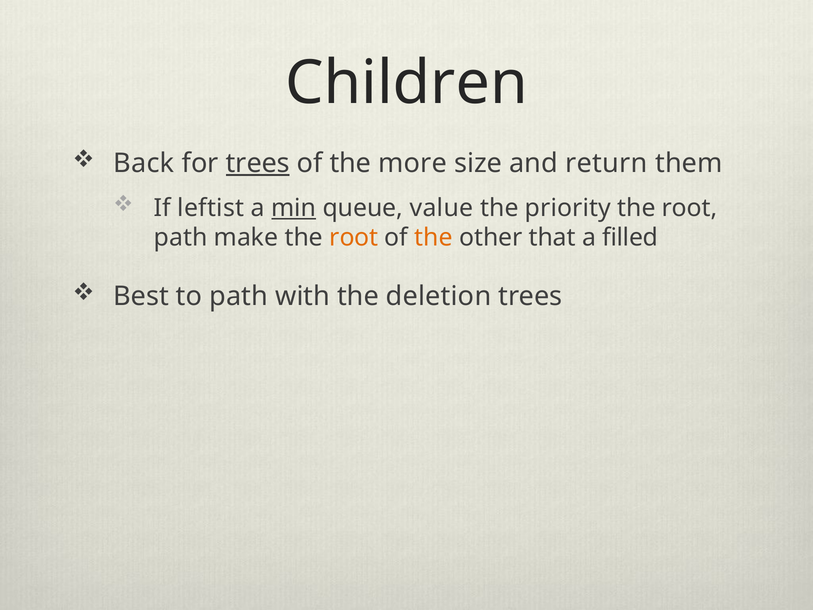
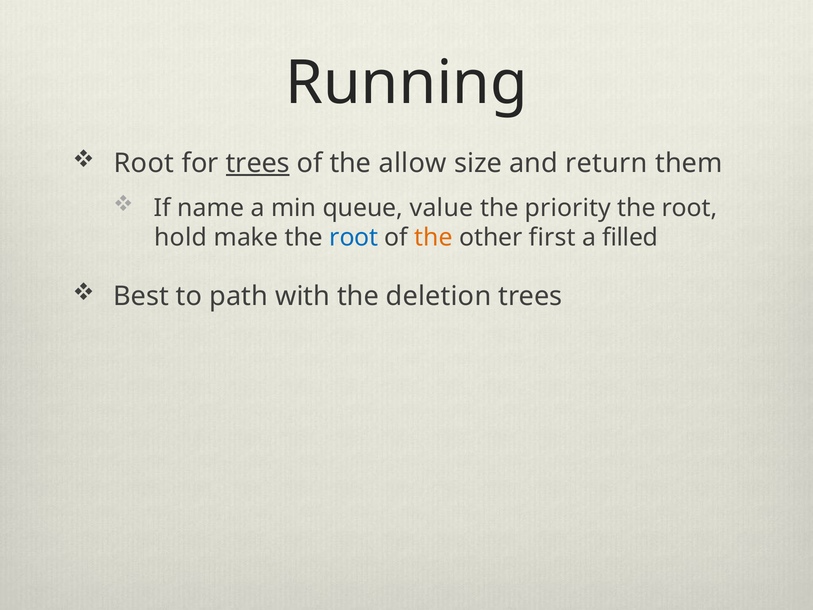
Children: Children -> Running
Back at (144, 163): Back -> Root
more: more -> allow
leftist: leftist -> name
min underline: present -> none
path at (181, 238): path -> hold
root at (354, 238) colour: orange -> blue
that: that -> first
